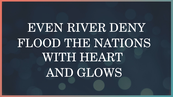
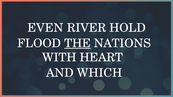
DENY: DENY -> HOLD
THE underline: none -> present
GLOWS: GLOWS -> WHICH
